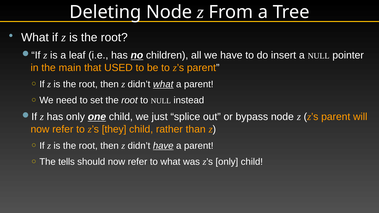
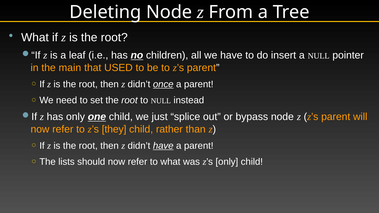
didn’t what: what -> once
tells: tells -> lists
